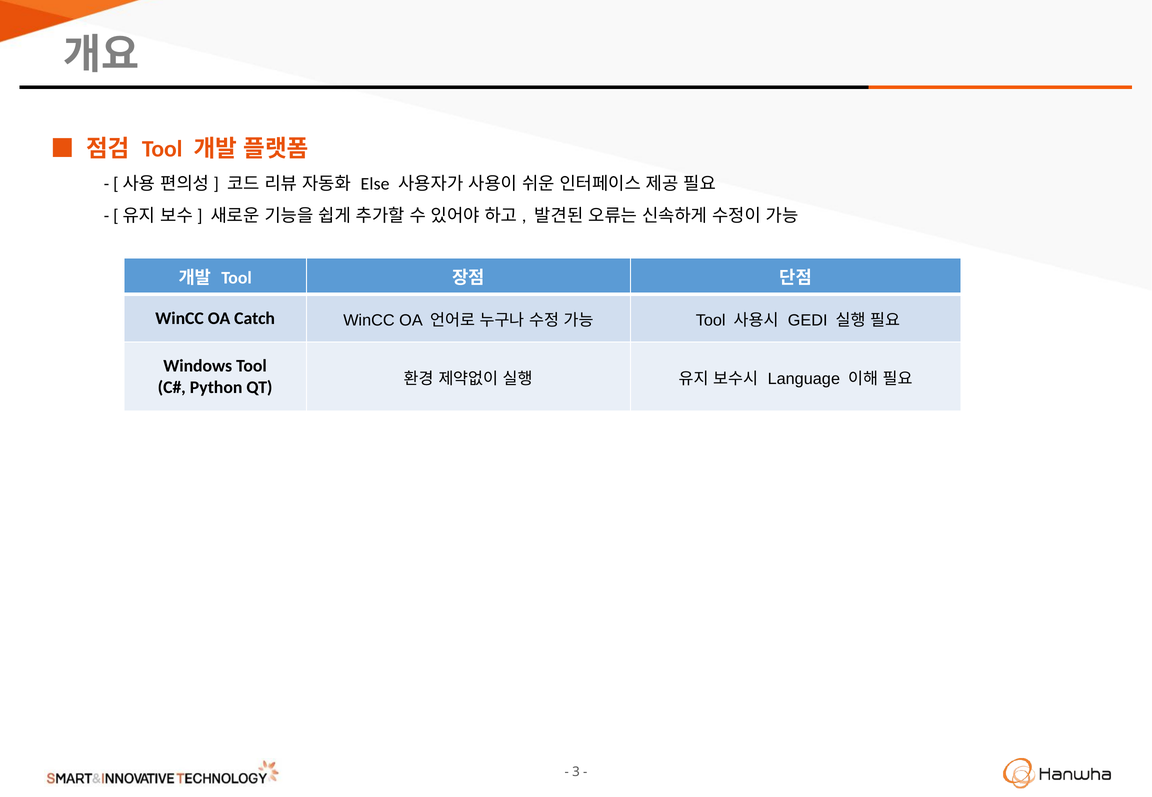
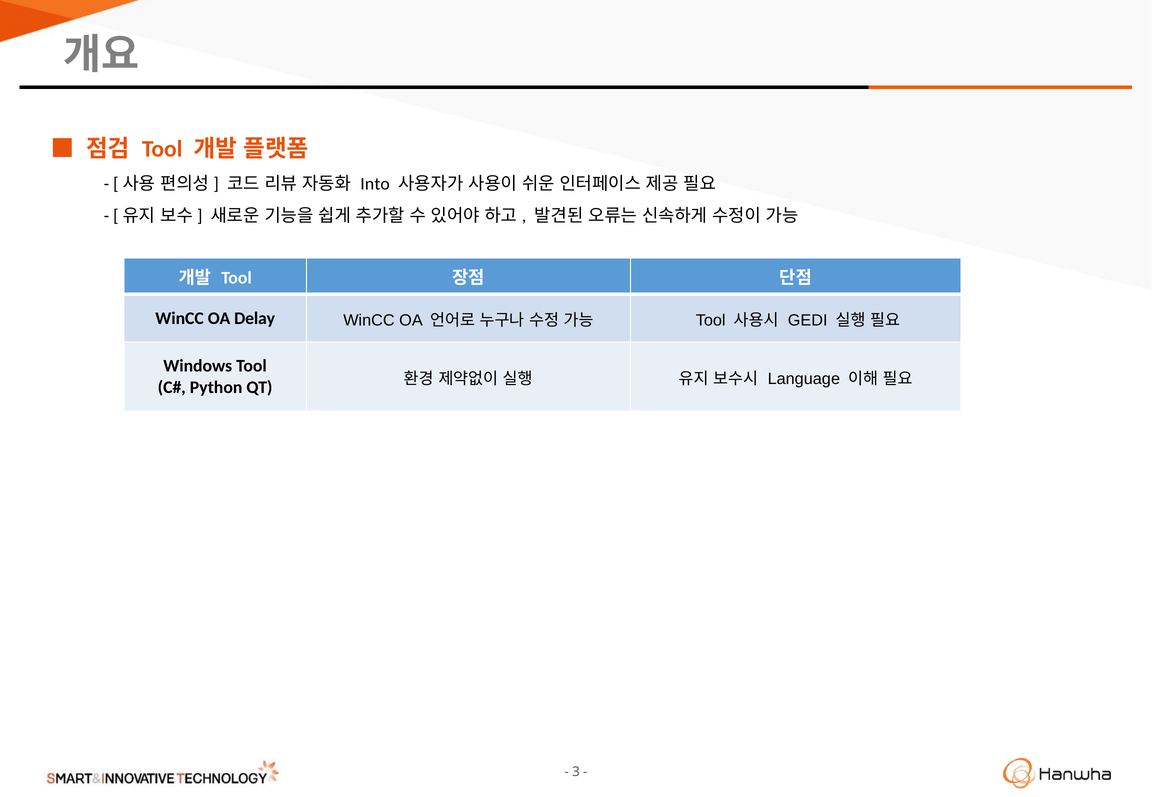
Else: Else -> Into
Catch: Catch -> Delay
